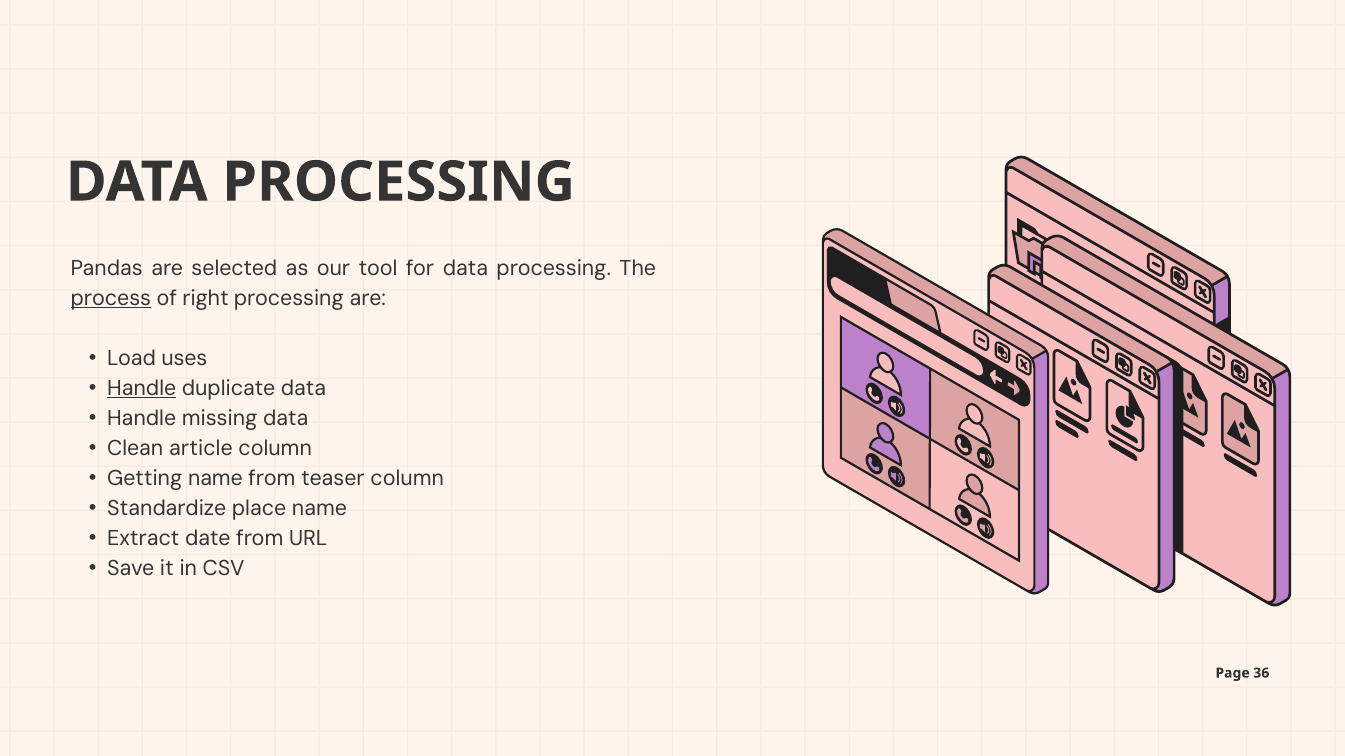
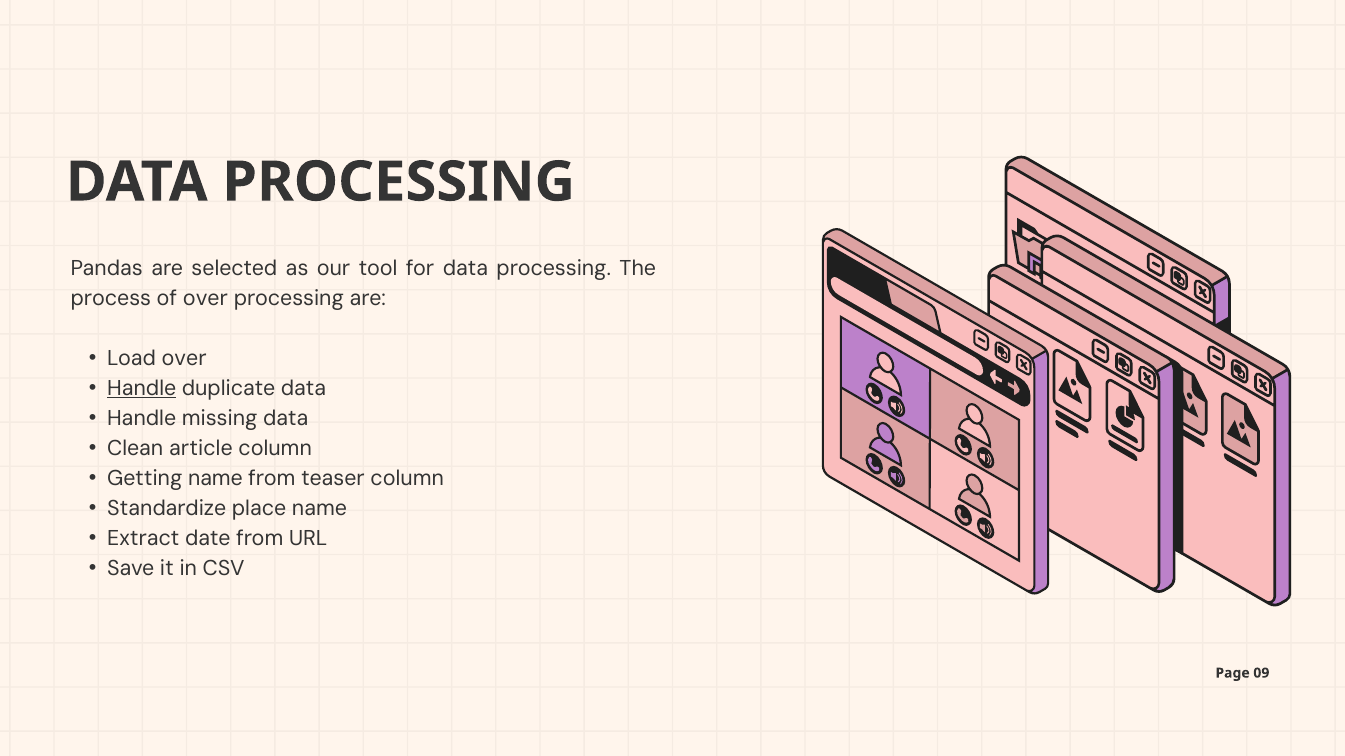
process underline: present -> none
of right: right -> over
Load uses: uses -> over
36: 36 -> 09
